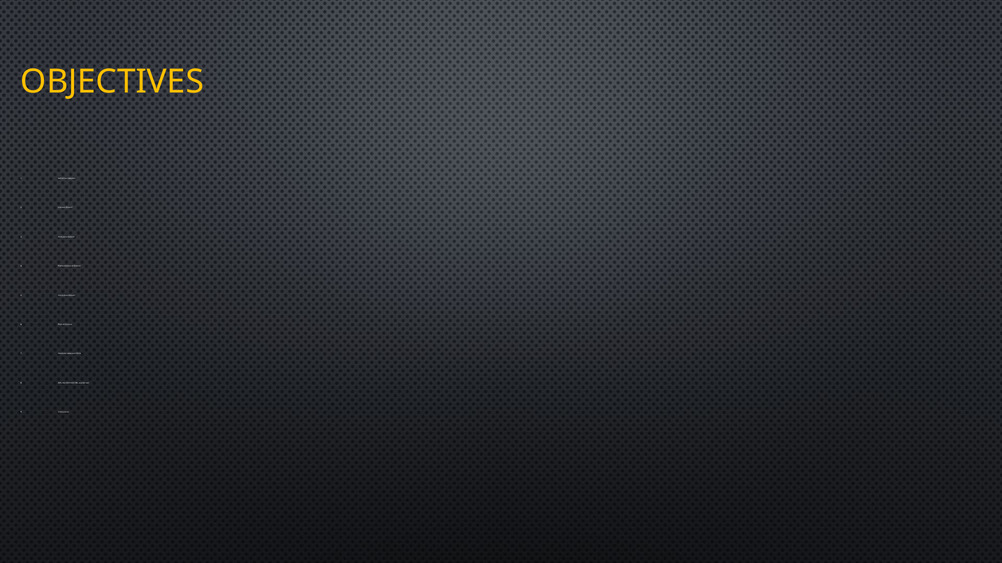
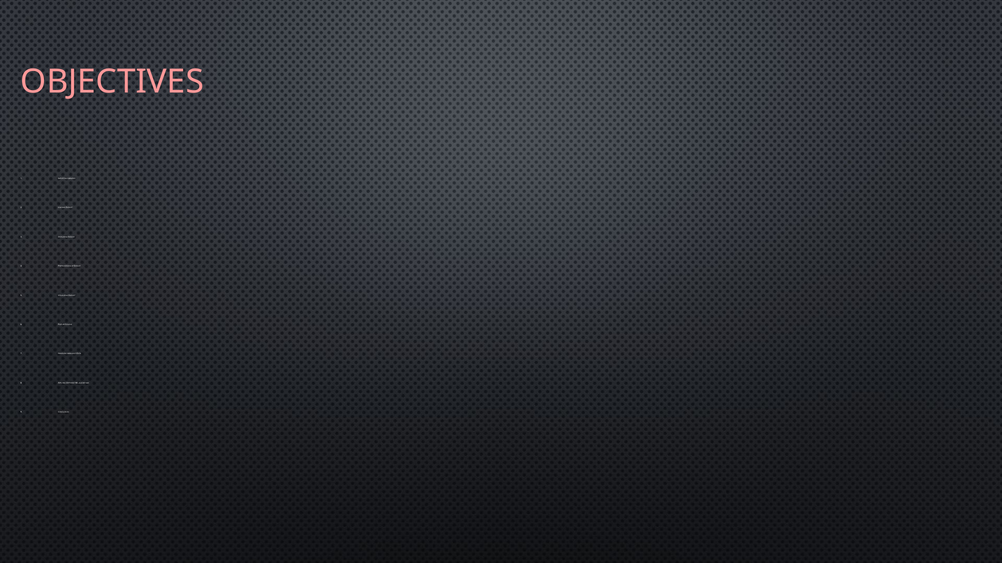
OBJECTIVES colour: yellow -> pink
